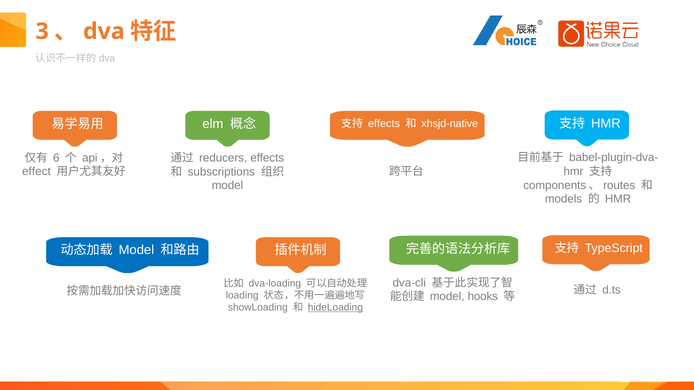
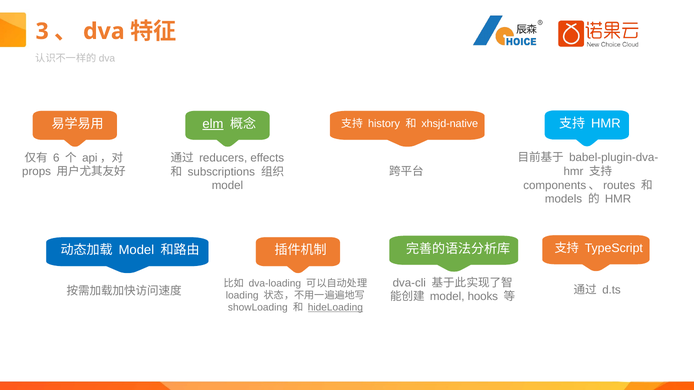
elm underline: none -> present
effects at (384, 124): effects -> history
effect: effect -> props
